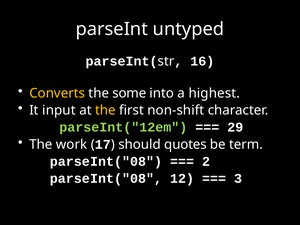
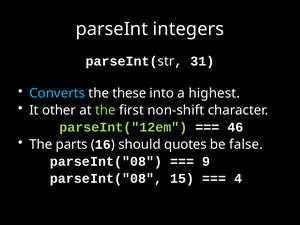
untyped: untyped -> integers
16: 16 -> 31
Converts colour: yellow -> light blue
some: some -> these
input: input -> other
the at (105, 110) colour: yellow -> light green
29: 29 -> 46
work: work -> parts
17: 17 -> 16
term: term -> false
2: 2 -> 9
12: 12 -> 15
3: 3 -> 4
